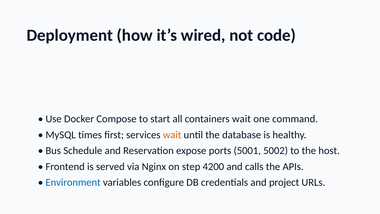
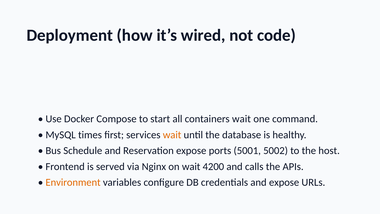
on step: step -> wait
Environment colour: blue -> orange
and project: project -> expose
